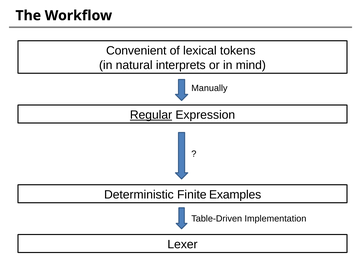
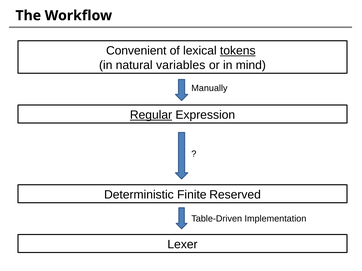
tokens underline: none -> present
interprets: interprets -> variables
Examples: Examples -> Reserved
